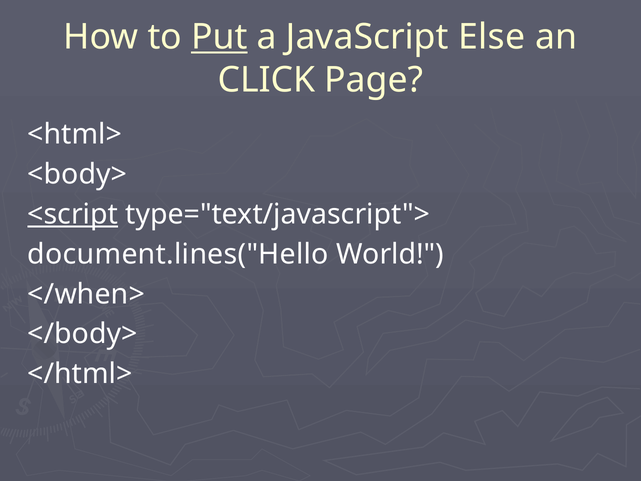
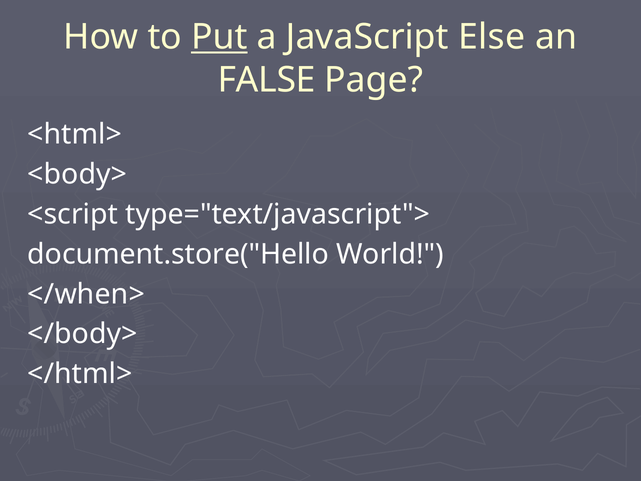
CLICK: CLICK -> FALSE
<script underline: present -> none
document.lines("Hello: document.lines("Hello -> document.store("Hello
